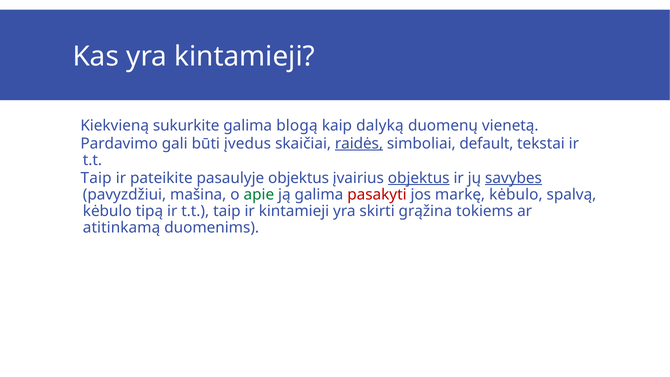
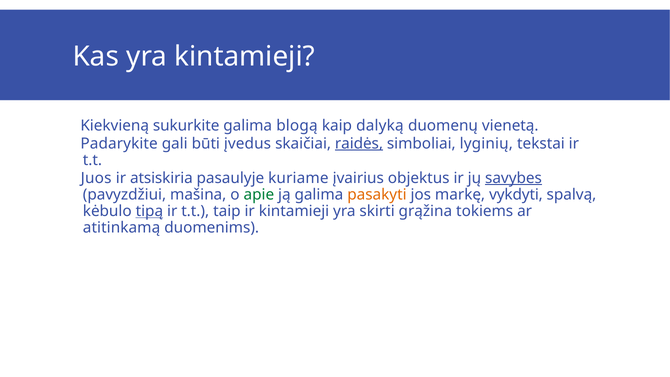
Pardavimo: Pardavimo -> Padarykite
default: default -> lyginių
Taip at (96, 178): Taip -> Juos
pateikite: pateikite -> atsiskiria
pasaulyje objektus: objektus -> kuriame
objektus at (419, 178) underline: present -> none
pasakyti colour: red -> orange
markę kėbulo: kėbulo -> vykdyti
tipą underline: none -> present
